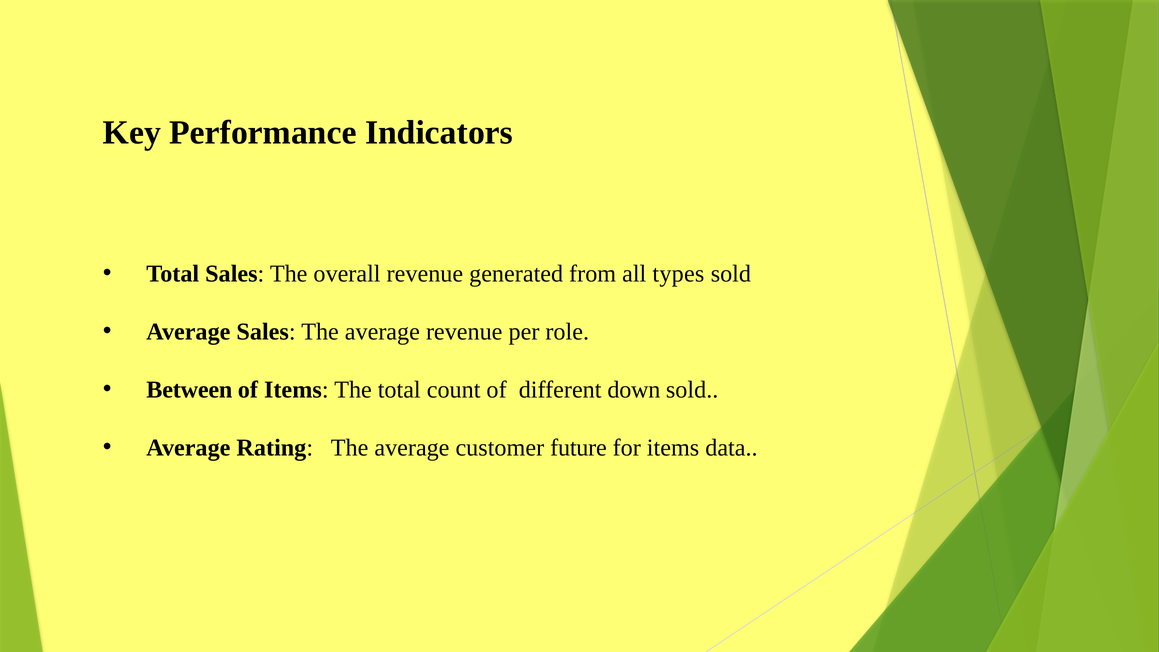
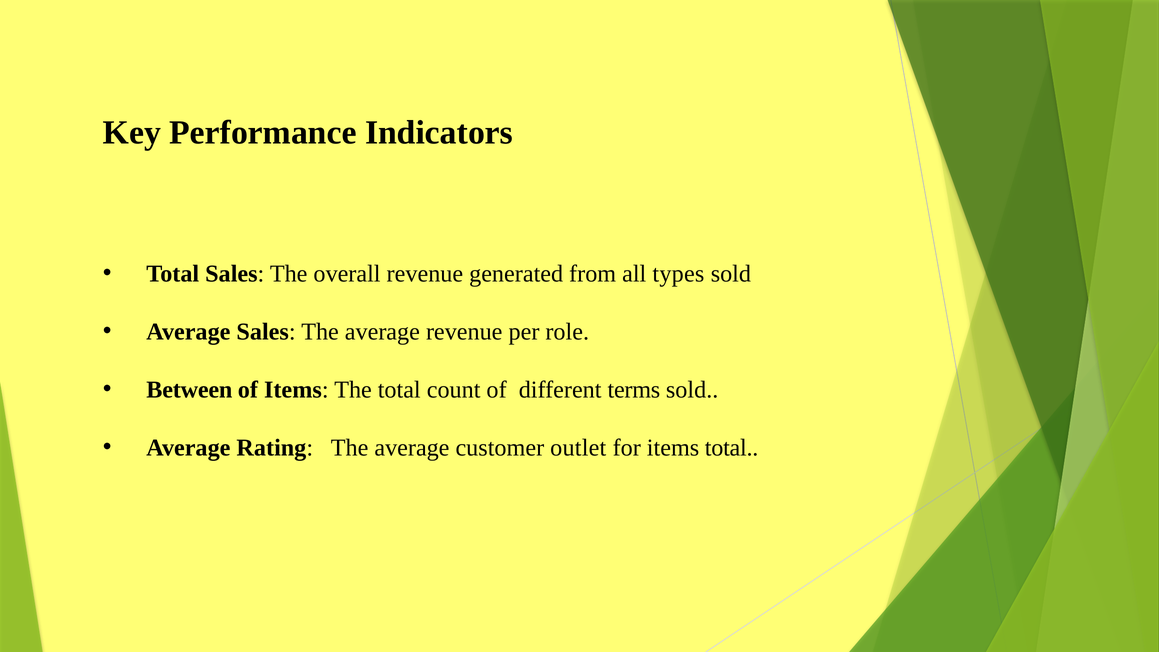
down: down -> terms
future: future -> outlet
items data: data -> total
